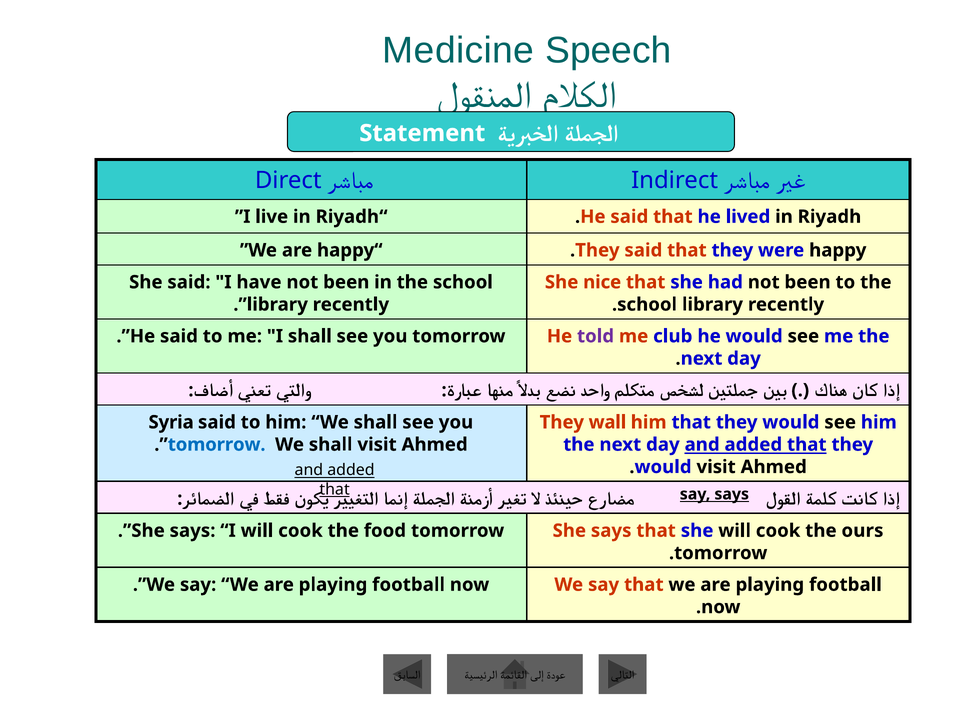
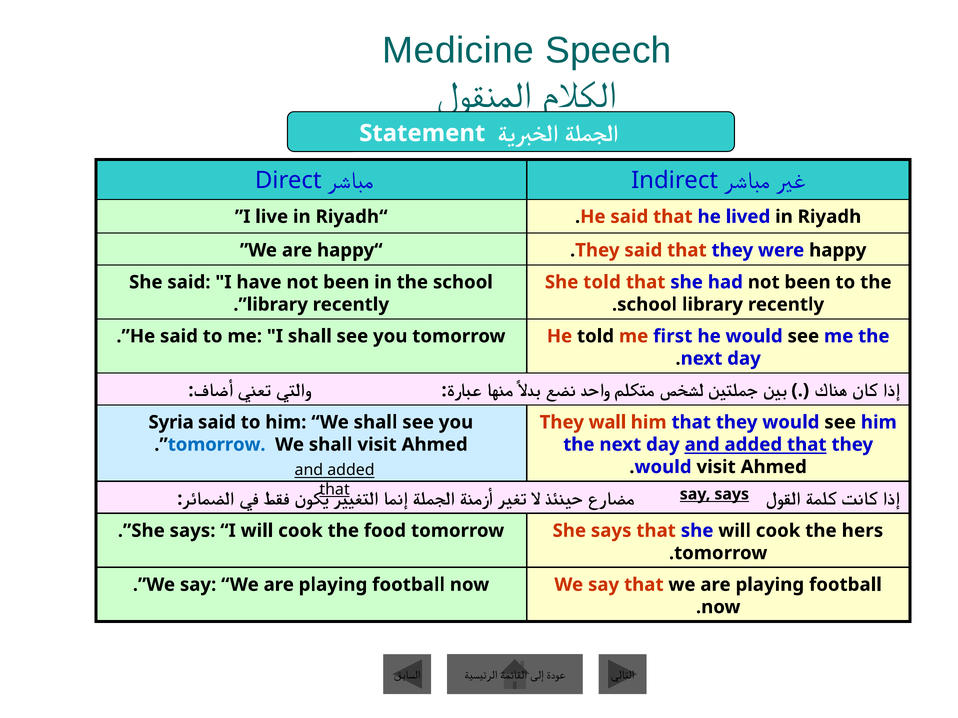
She nice: nice -> told
told at (596, 336) colour: purple -> black
club: club -> first
ours: ours -> hers
